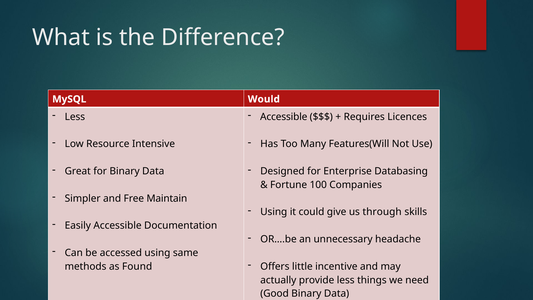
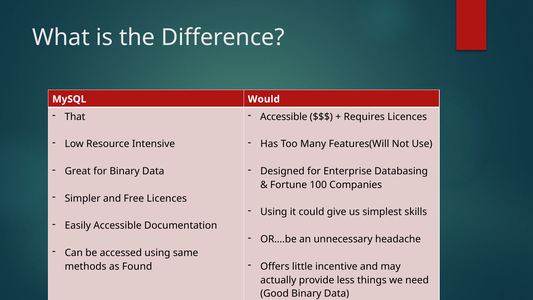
Less at (75, 117): Less -> That
Free Maintain: Maintain -> Licences
through: through -> simplest
